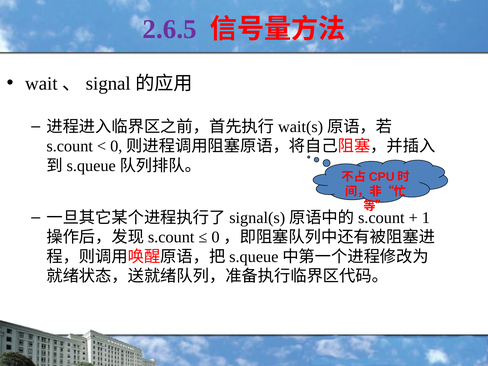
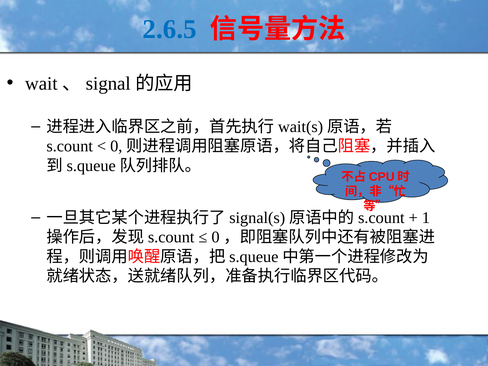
2.6.5 colour: purple -> blue
